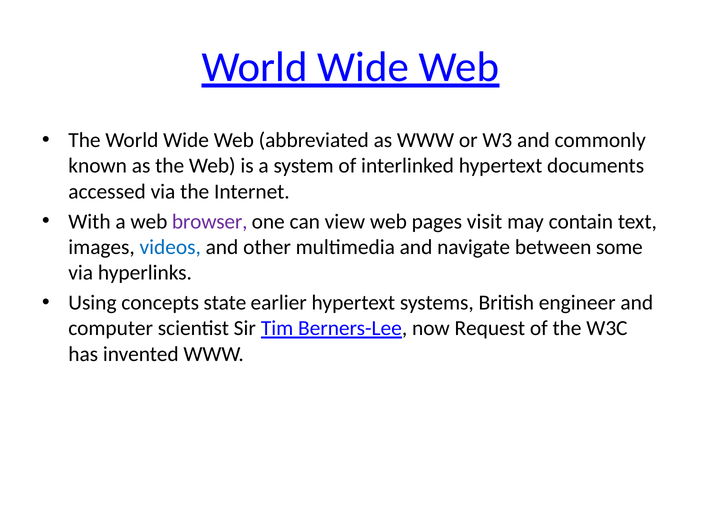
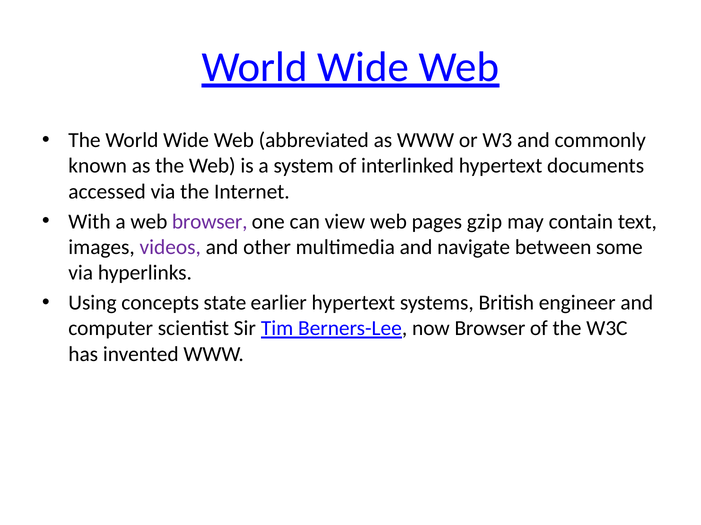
visit: visit -> gzip
videos colour: blue -> purple
now Request: Request -> Browser
